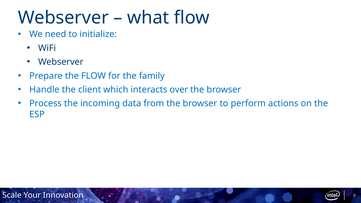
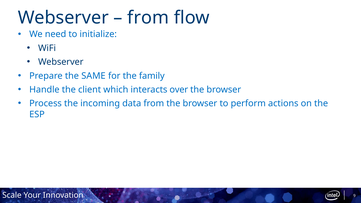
what at (148, 18): what -> from
the FLOW: FLOW -> SAME
